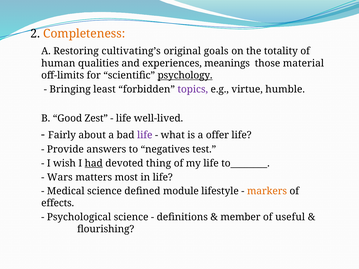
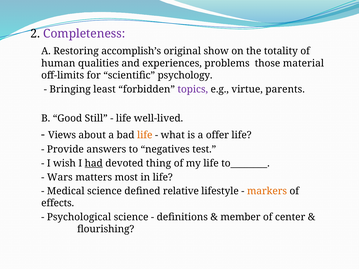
Completeness colour: orange -> purple
cultivating’s: cultivating’s -> accomplish’s
goals: goals -> show
meanings: meanings -> problems
psychology underline: present -> none
humble: humble -> parents
Zest: Zest -> Still
Fairly: Fairly -> Views
life at (145, 135) colour: purple -> orange
module: module -> relative
useful: useful -> center
